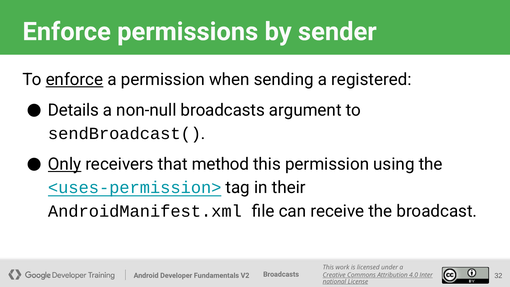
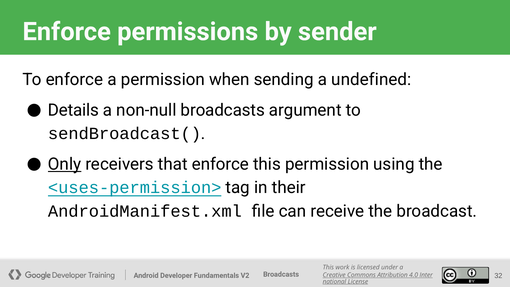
enforce at (74, 80) underline: present -> none
registered: registered -> undefined
that method: method -> enforce
